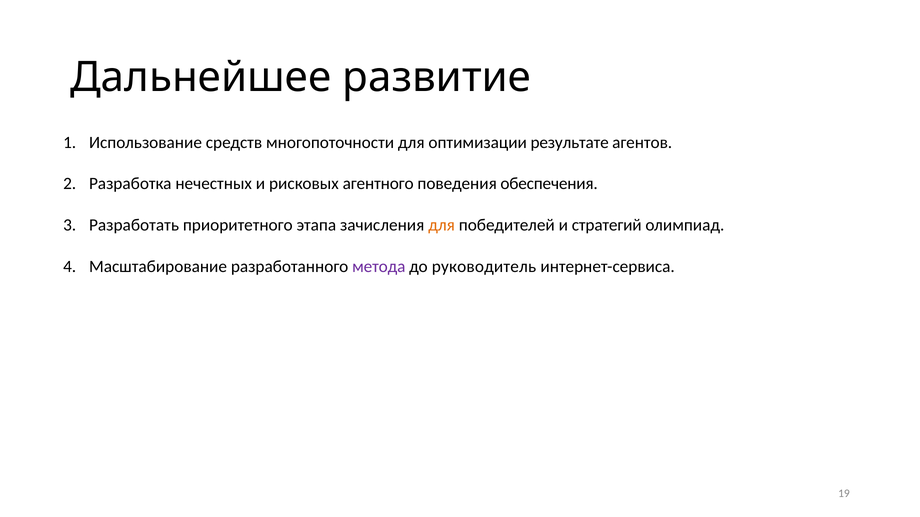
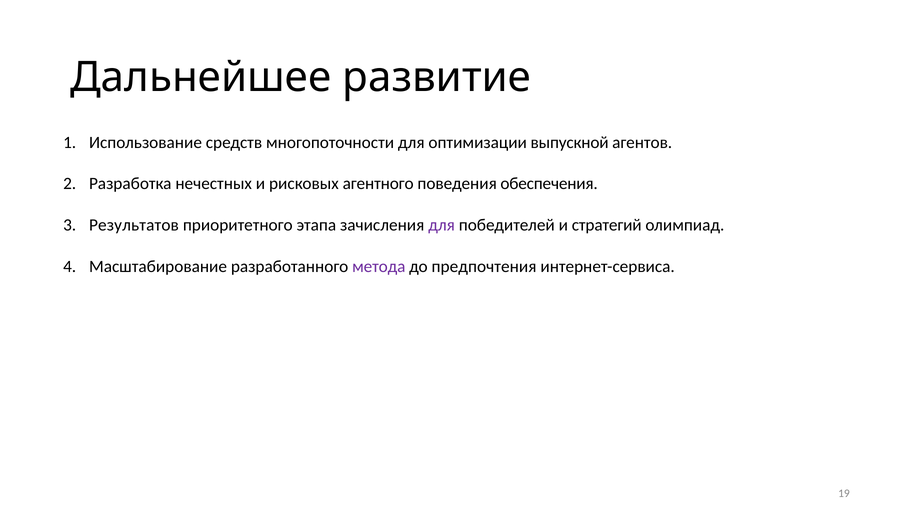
результате: результате -> выпускной
Разработать: Разработать -> Результатов
для at (442, 225) colour: orange -> purple
руководитель: руководитель -> предпочтения
